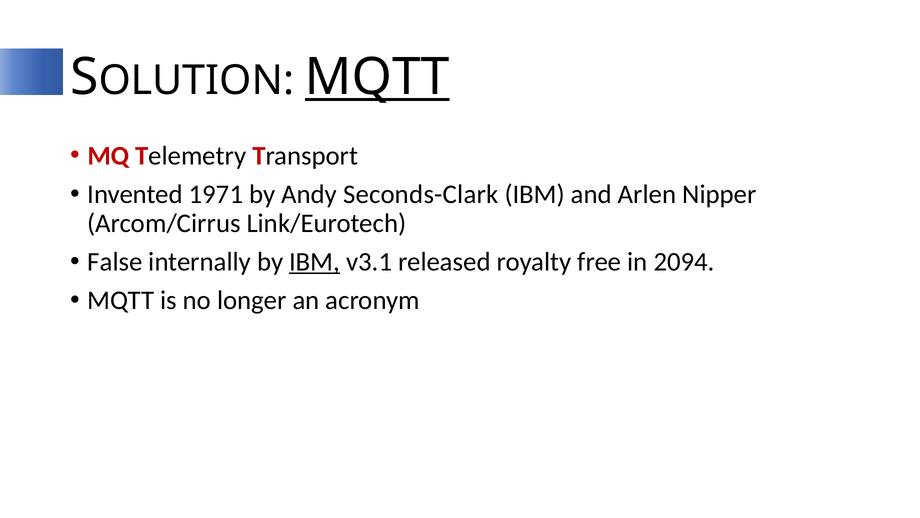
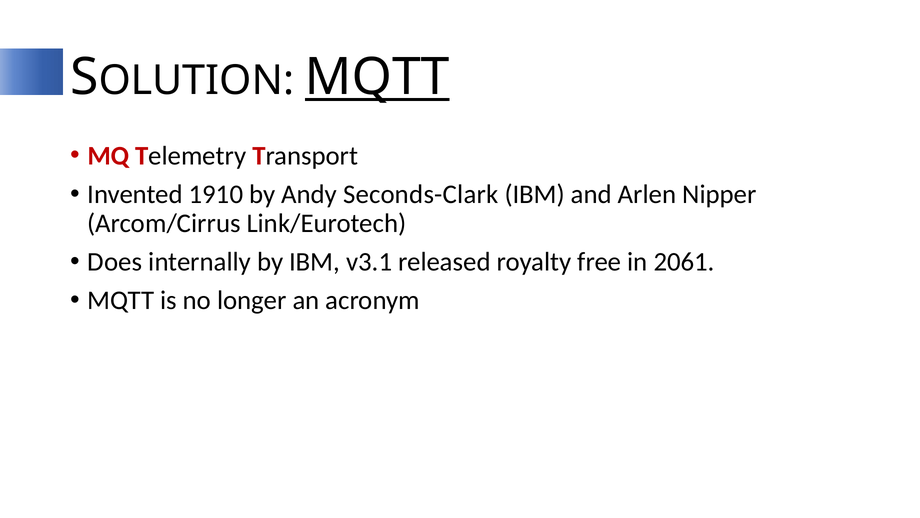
1971: 1971 -> 1910
False: False -> Does
IBM at (315, 261) underline: present -> none
2094: 2094 -> 2061
